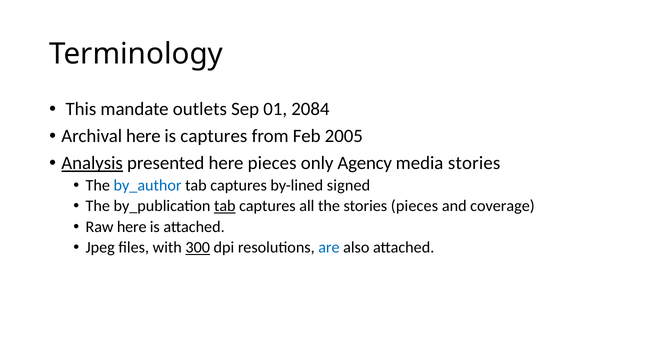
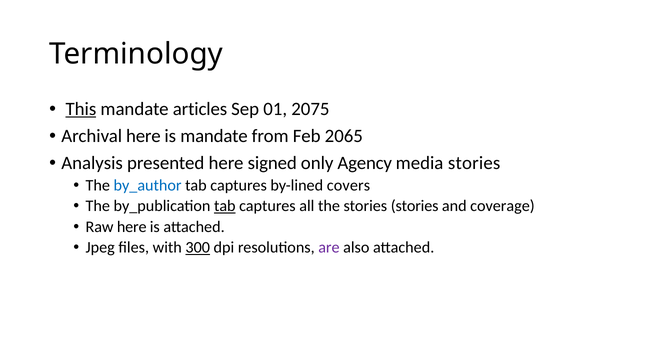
This underline: none -> present
outlets: outlets -> articles
2084: 2084 -> 2075
is captures: captures -> mandate
2005: 2005 -> 2065
Analysis underline: present -> none
here pieces: pieces -> signed
signed: signed -> covers
stories pieces: pieces -> stories
are colour: blue -> purple
